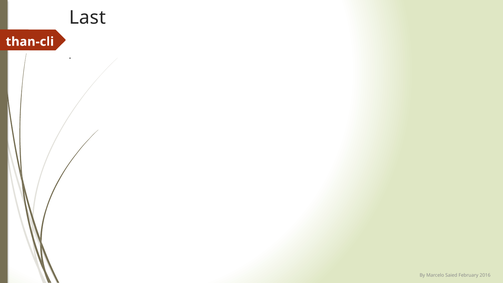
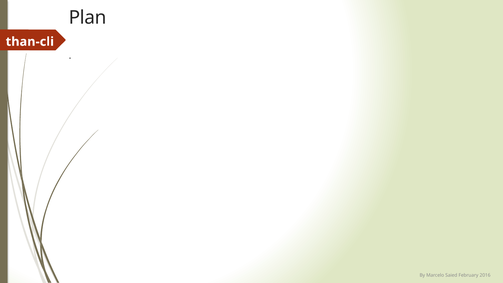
Last: Last -> Plan
